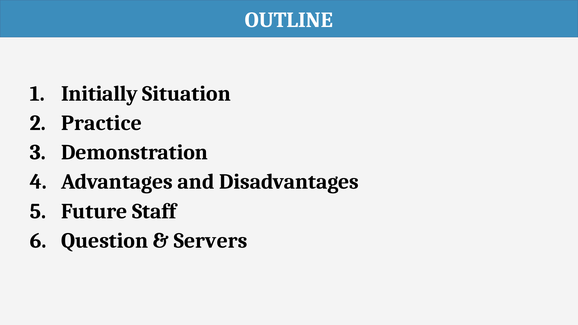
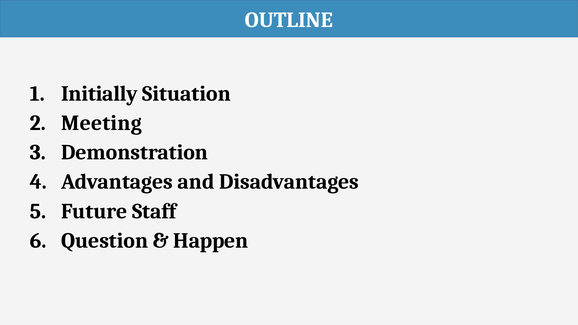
Practice: Practice -> Meeting
Servers: Servers -> Happen
